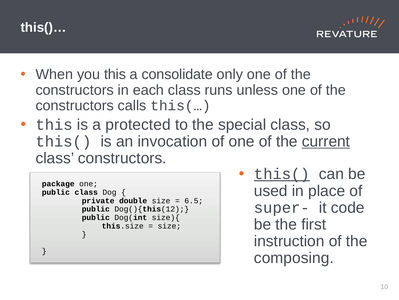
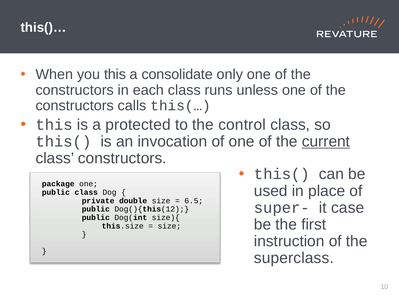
special: special -> control
this( at (282, 174) underline: present -> none
code: code -> case
composing: composing -> superclass
